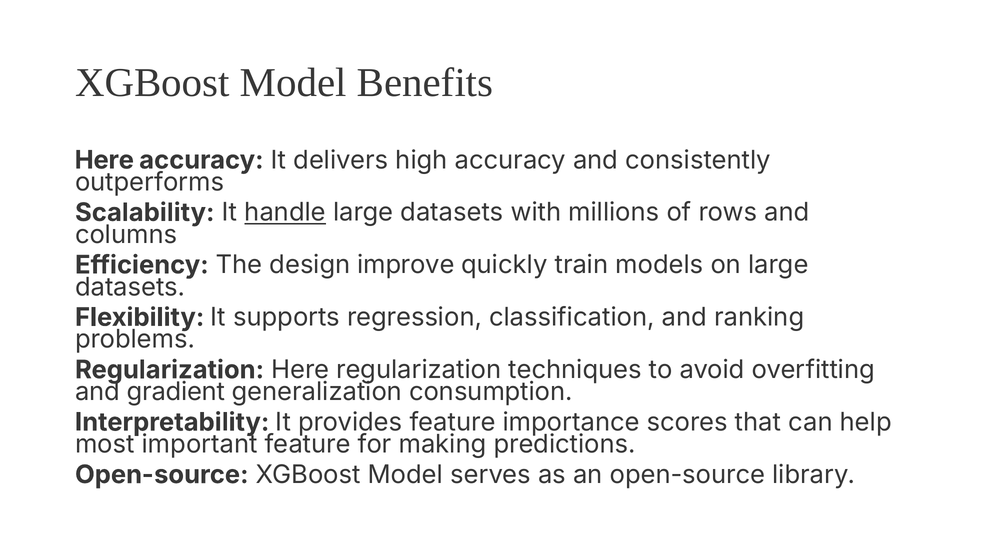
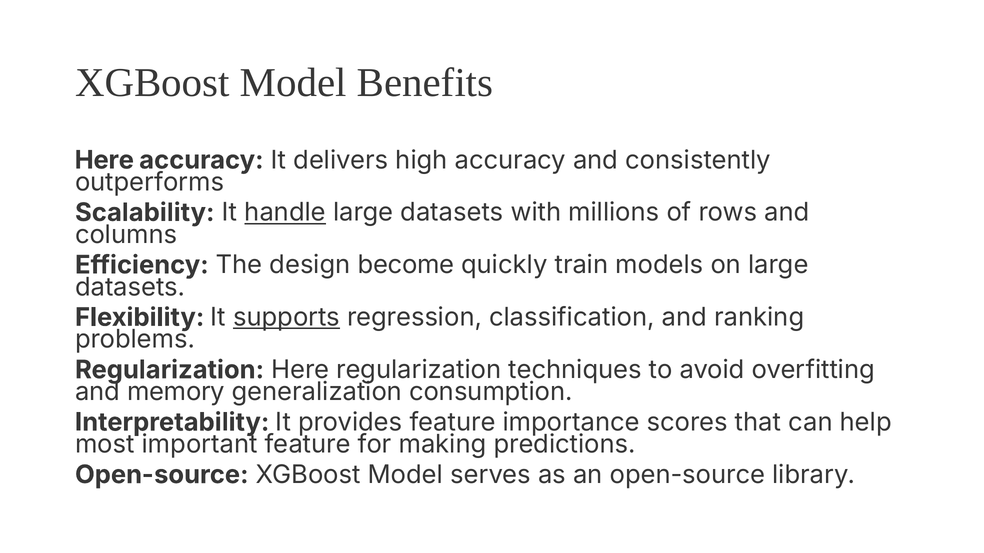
improve: improve -> become
supports underline: none -> present
gradient: gradient -> memory
